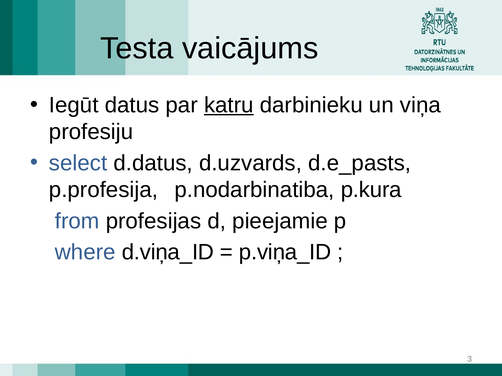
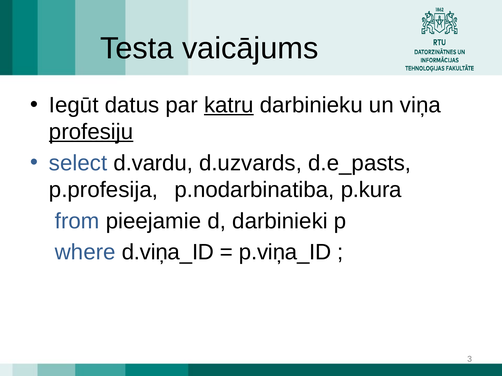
profesiju underline: none -> present
d.datus: d.datus -> d.vardu
profesijas: profesijas -> pieejamie
pieejamie: pieejamie -> darbinieki
